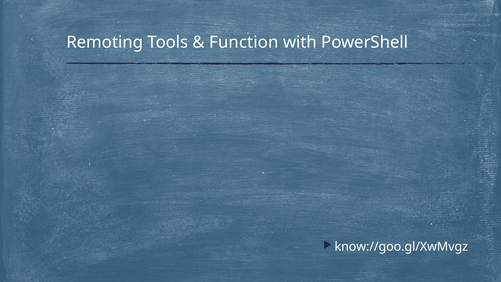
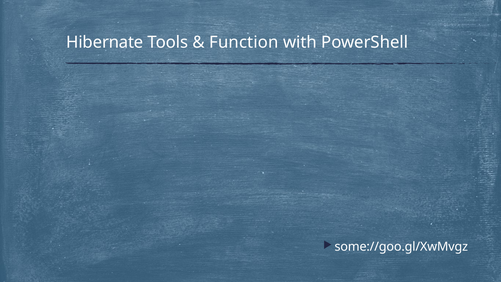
Remoting: Remoting -> Hibernate
know://goo.gl/XwMvgz: know://goo.gl/XwMvgz -> some://goo.gl/XwMvgz
